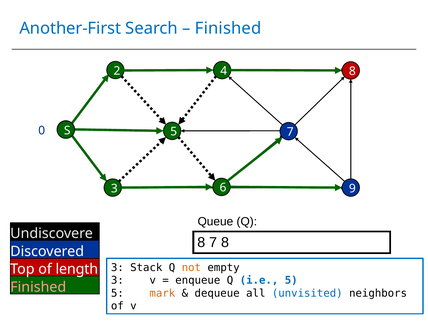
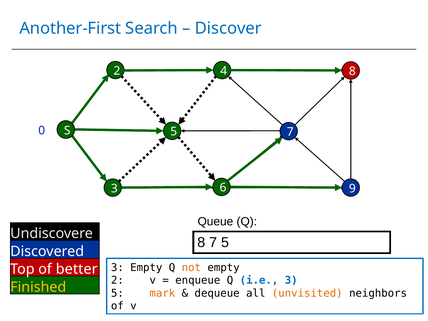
Finished at (228, 28): Finished -> Discover
8 7 8: 8 -> 5
length: length -> better
3 Stack: Stack -> Empty
3 at (117, 280): 3 -> 2
i.e 5: 5 -> 3
Finished at (38, 287) colour: pink -> yellow
unvisited colour: blue -> orange
